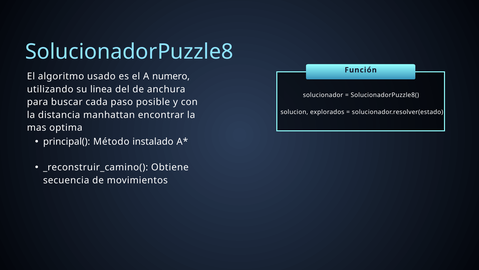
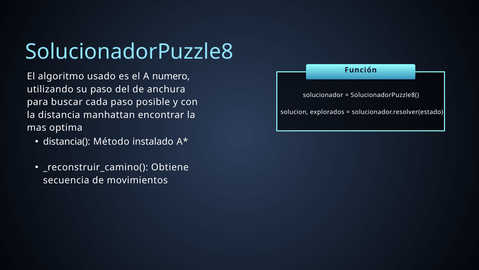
su linea: linea -> paso
principal(: principal( -> distancia(
